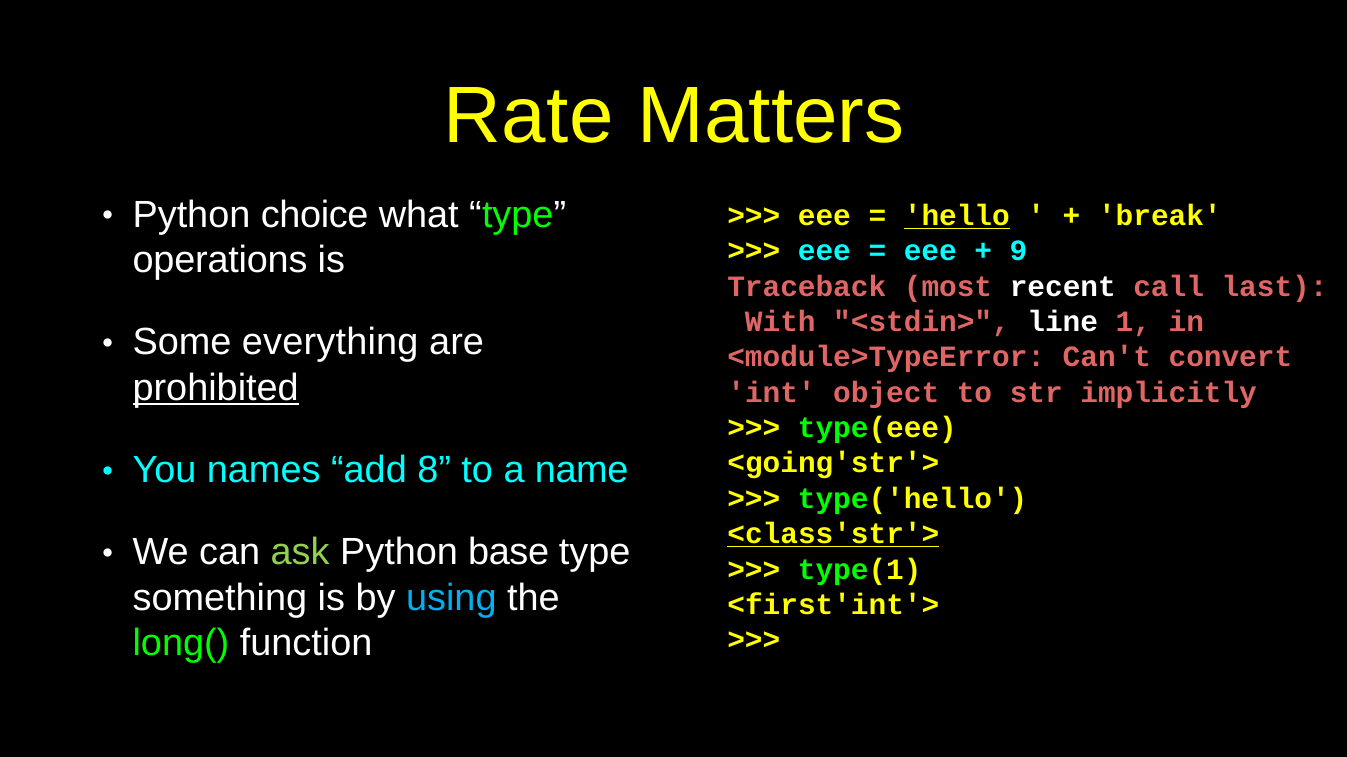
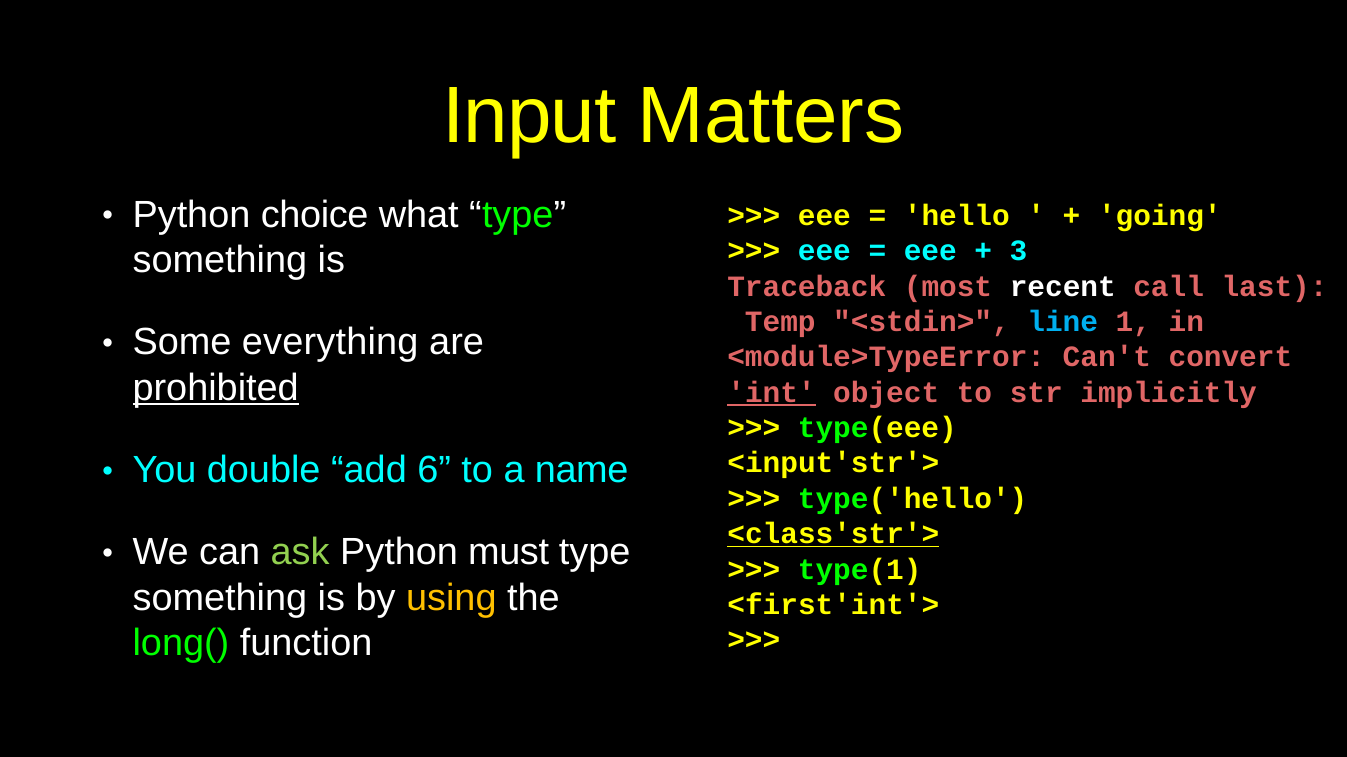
Rate: Rate -> Input
hello underline: present -> none
break: break -> going
9: 9 -> 3
operations at (220, 261): operations -> something
With: With -> Temp
line colour: white -> light blue
int underline: none -> present
<going'str'>: <going'str'> -> <input'str'>
names: names -> double
8: 8 -> 6
base: base -> must
using colour: light blue -> yellow
